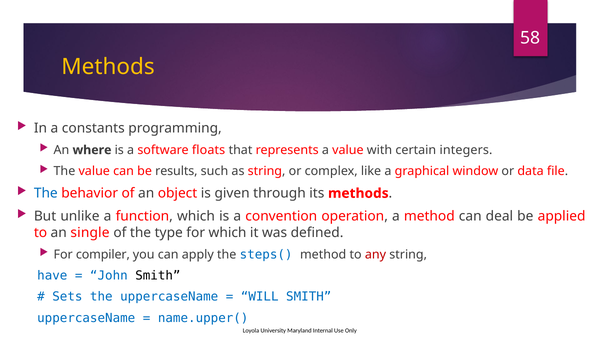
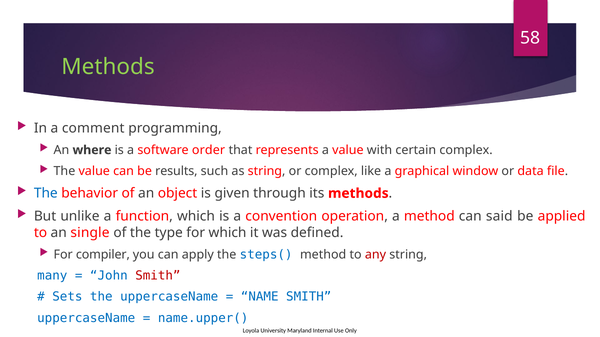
Methods at (108, 67) colour: yellow -> light green
constants: constants -> comment
floats: floats -> order
certain integers: integers -> complex
deal: deal -> said
have: have -> many
Smith at (158, 276) colour: black -> red
WILL: WILL -> NAME
